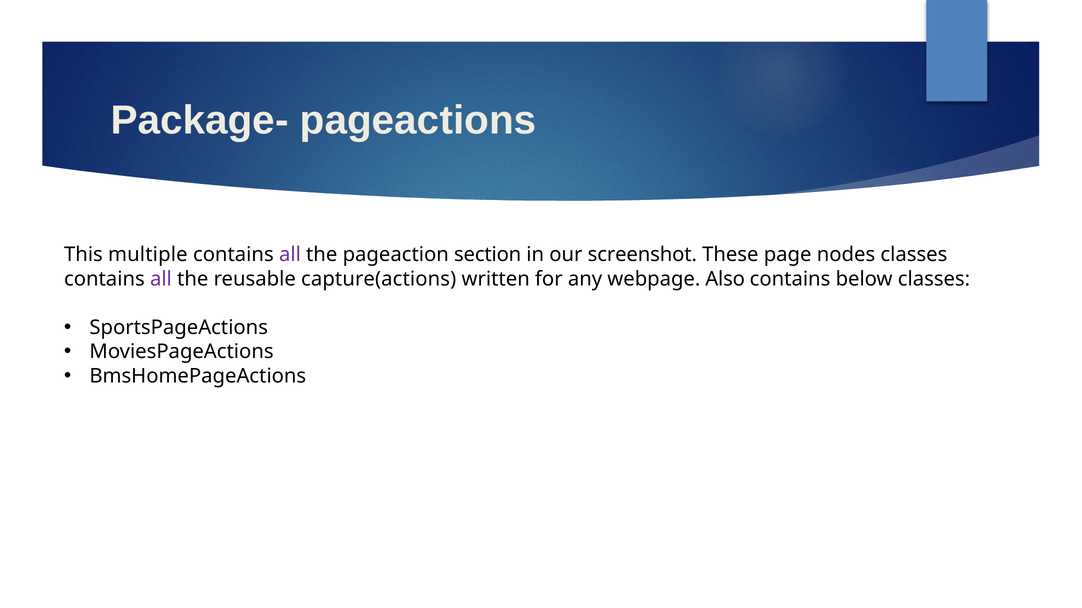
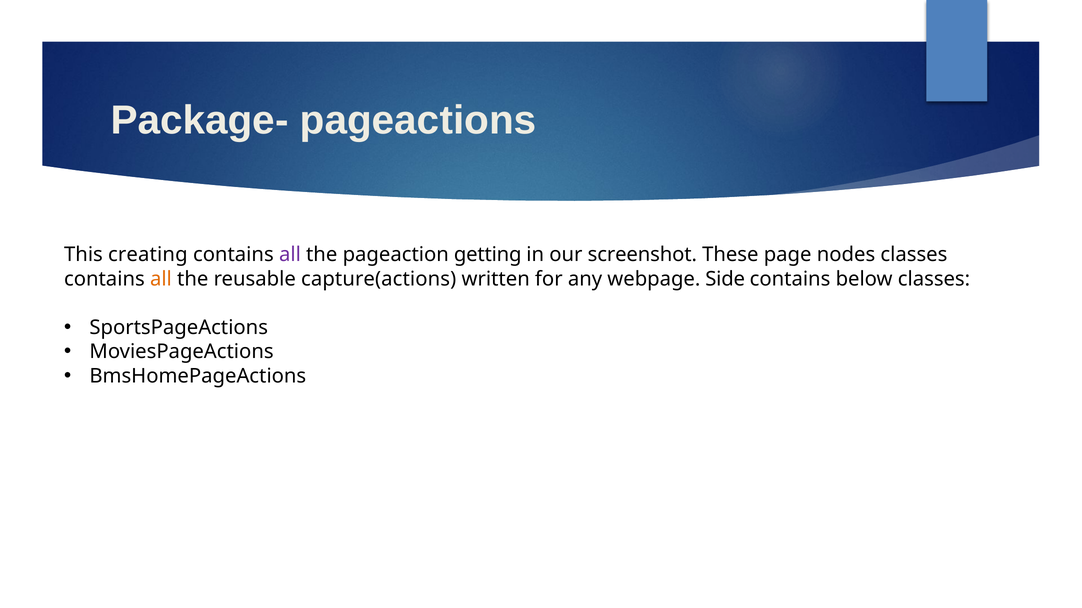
multiple: multiple -> creating
section: section -> getting
all at (161, 279) colour: purple -> orange
Also: Also -> Side
